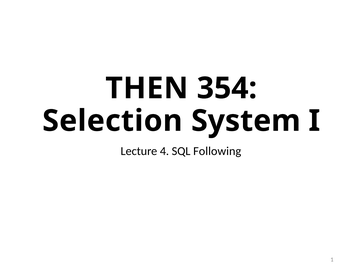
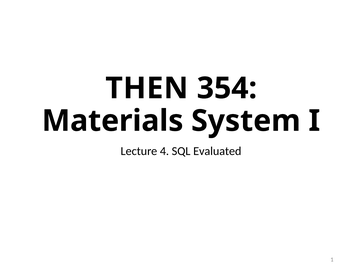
Selection: Selection -> Materials
Following: Following -> Evaluated
